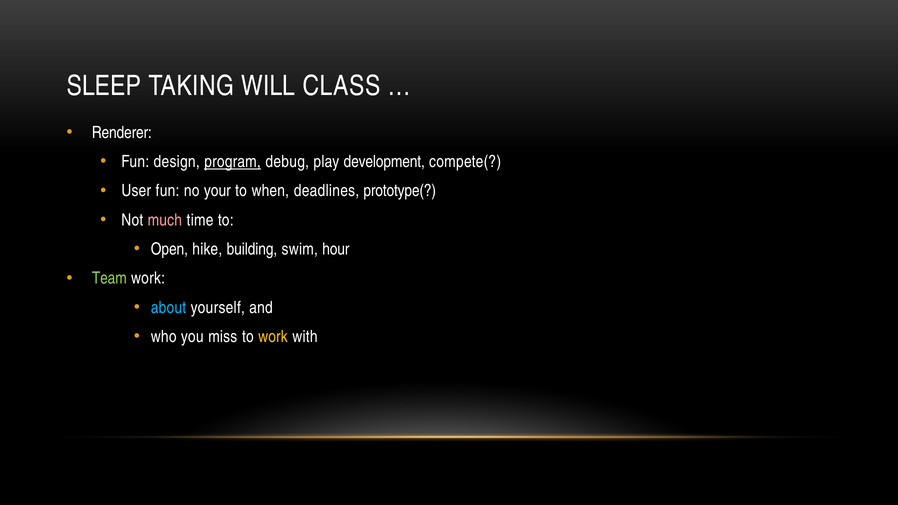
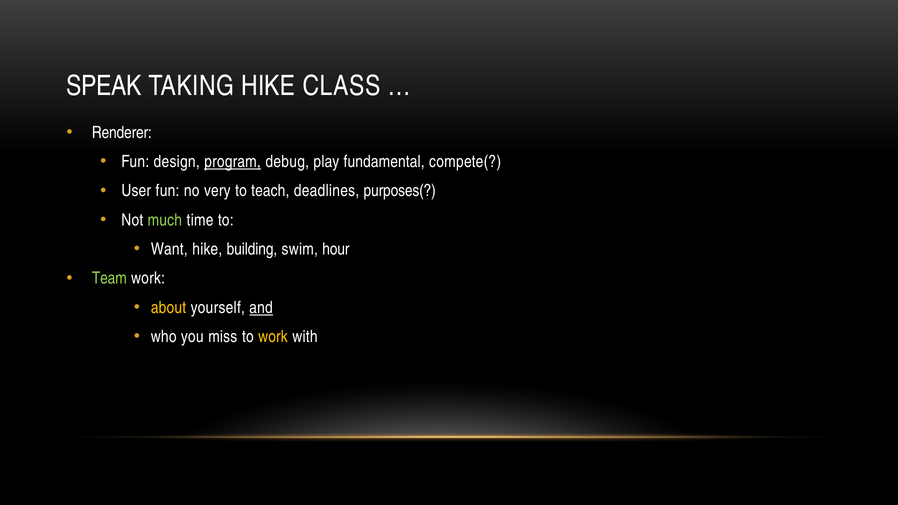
SLEEP: SLEEP -> SPEAK
TAKING WILL: WILL -> HIKE
development: development -> fundamental
your: your -> very
when: when -> teach
prototype(: prototype( -> purposes(
much colour: pink -> light green
Open: Open -> Want
about colour: light blue -> yellow
and underline: none -> present
